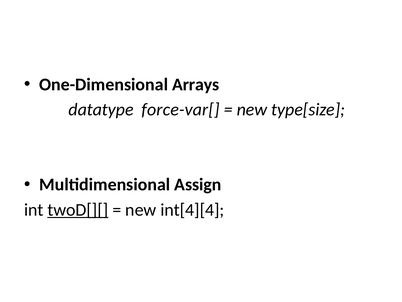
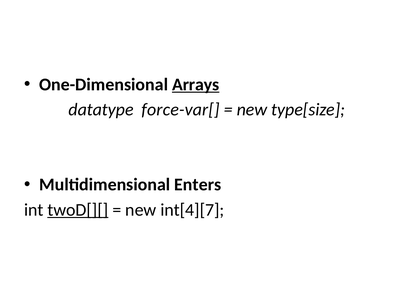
Arrays underline: none -> present
Assign: Assign -> Enters
int[4][4: int[4][4 -> int[4][7
